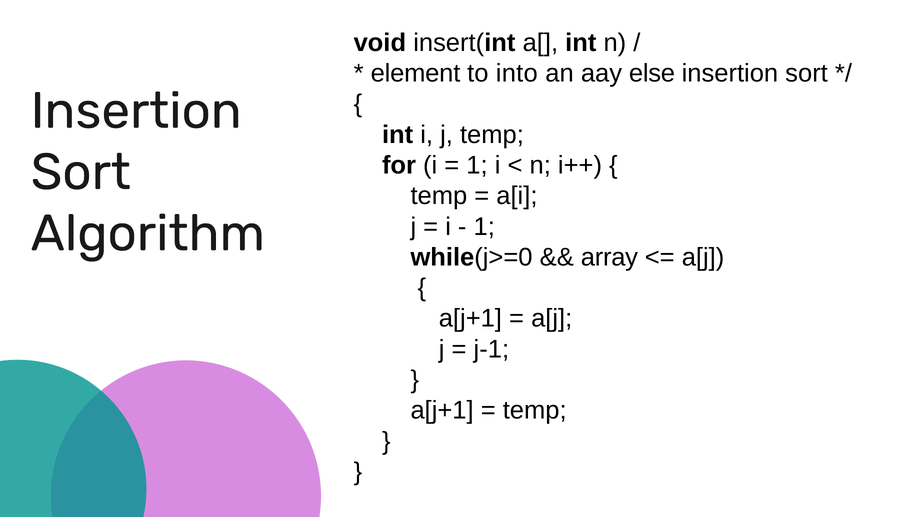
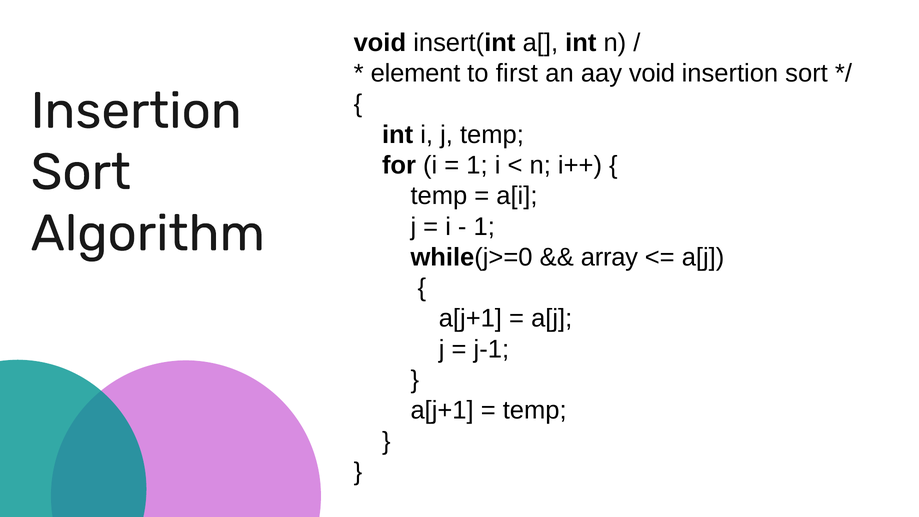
into: into -> first
aay else: else -> void
